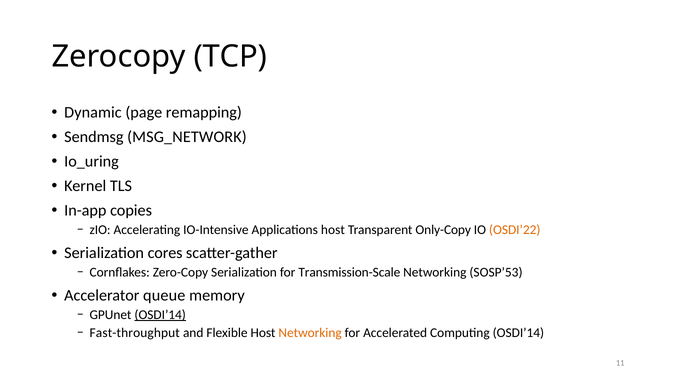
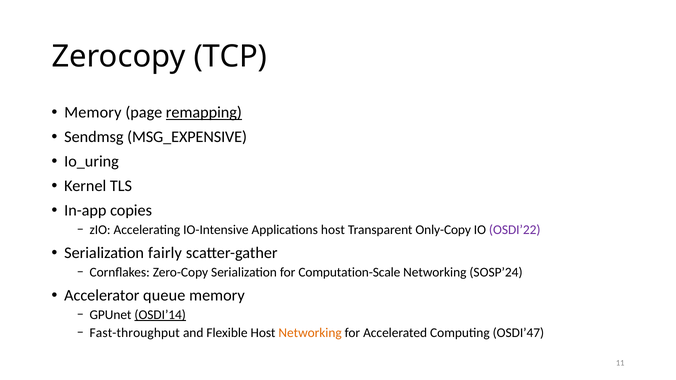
Dynamic at (93, 112): Dynamic -> Memory
remapping underline: none -> present
MSG_NETWORK: MSG_NETWORK -> MSG_EXPENSIVE
OSDI’22 colour: orange -> purple
cores: cores -> fairly
Transmission-Scale: Transmission-Scale -> Computation-Scale
SOSP’53: SOSP’53 -> SOSP’24
Computing OSDI’14: OSDI’14 -> OSDI’47
